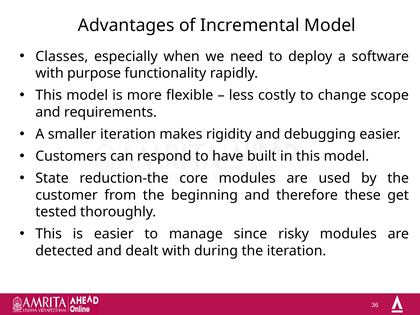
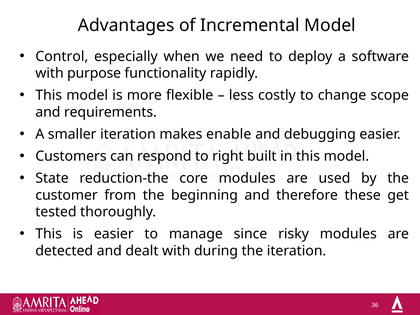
Classes: Classes -> Control
rigidity: rigidity -> enable
have: have -> right
